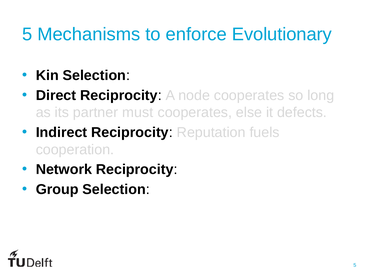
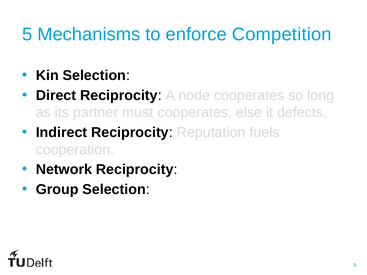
Evolutionary: Evolutionary -> Competition
